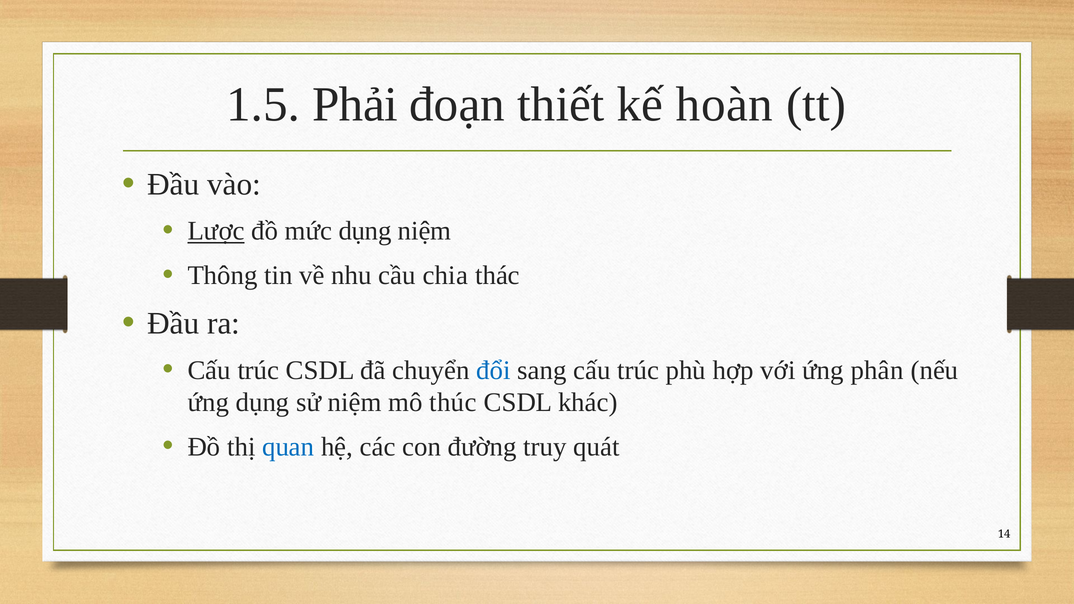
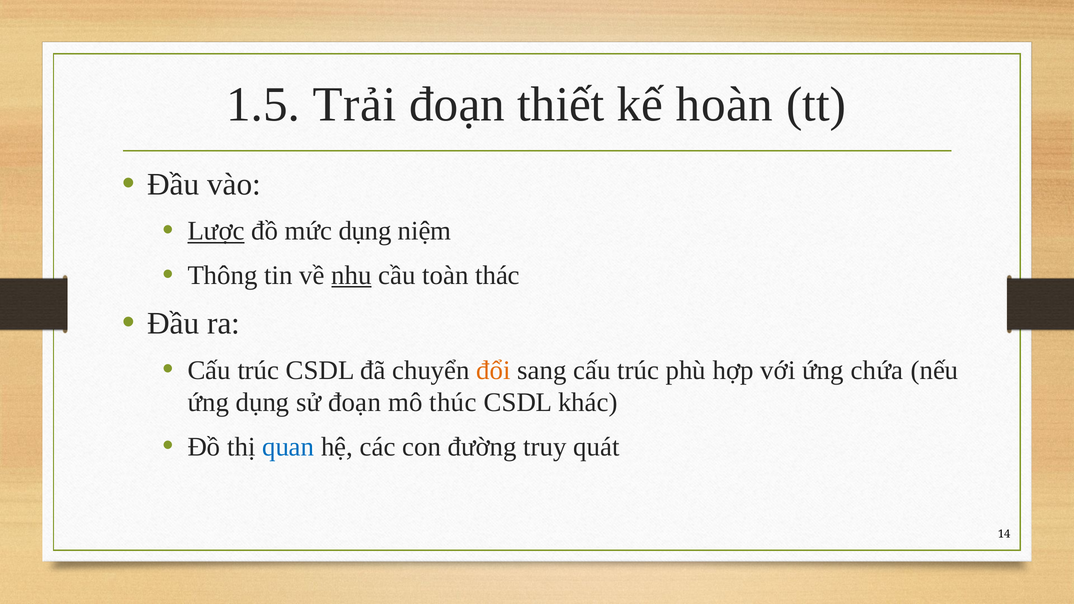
Phải: Phải -> Trải
nhu underline: none -> present
chia: chia -> toàn
đổi colour: blue -> orange
phân: phân -> chứa
sử niệm: niệm -> đoạn
